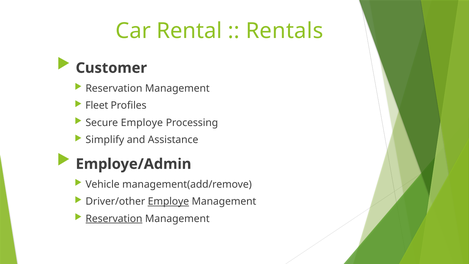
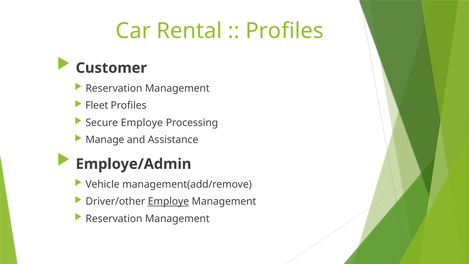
Rentals at (284, 31): Rentals -> Profiles
Simplify: Simplify -> Manage
Reservation at (114, 219) underline: present -> none
